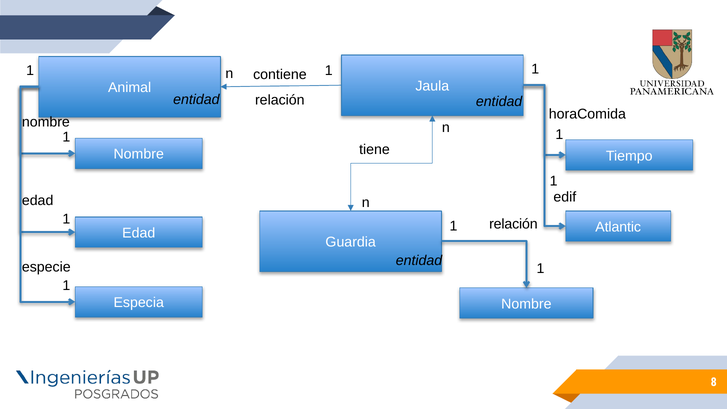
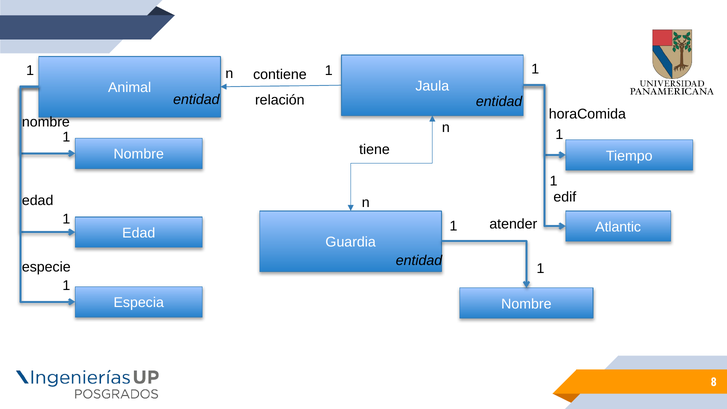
relación at (513, 224): relación -> atender
